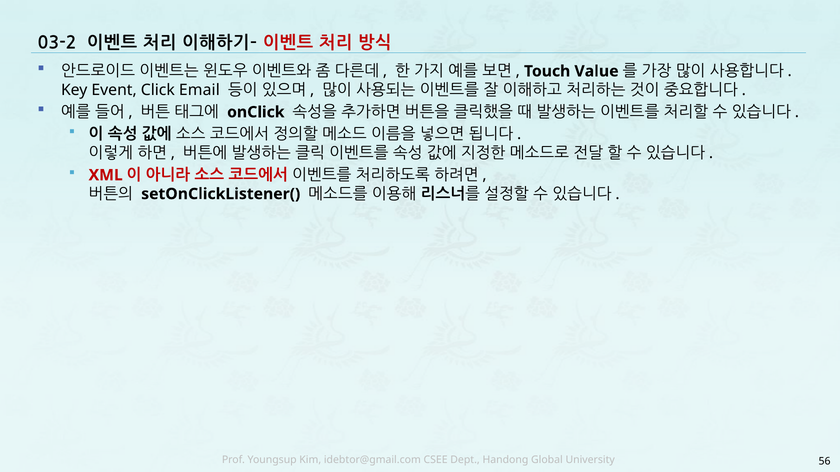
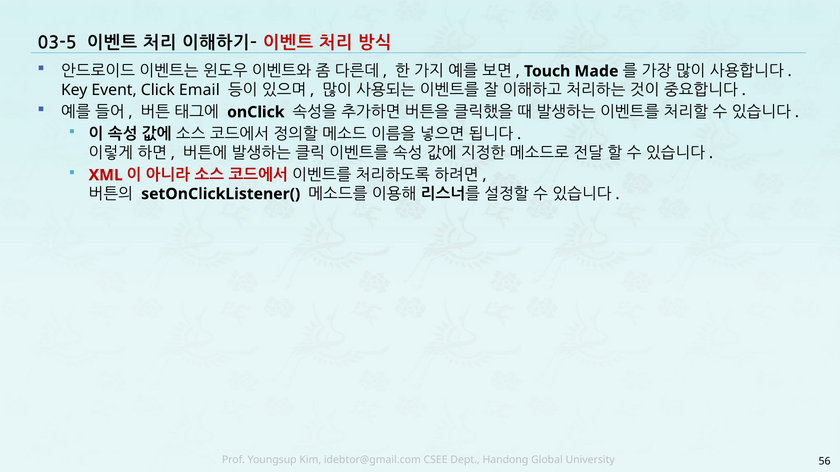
03-2: 03-2 -> 03-5
Value: Value -> Made
